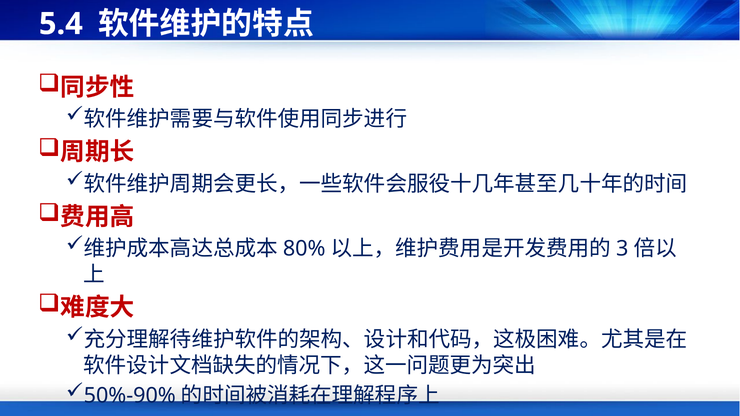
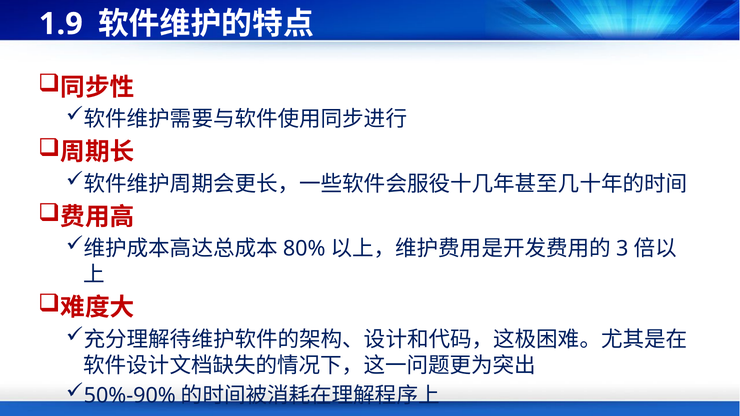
5.4: 5.4 -> 1.9
